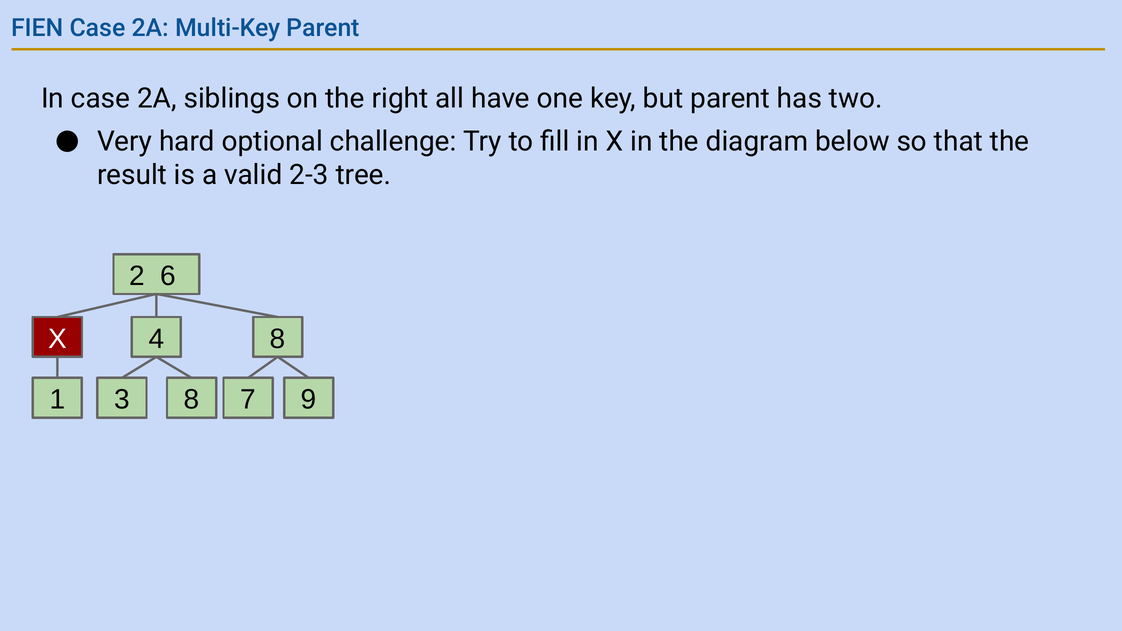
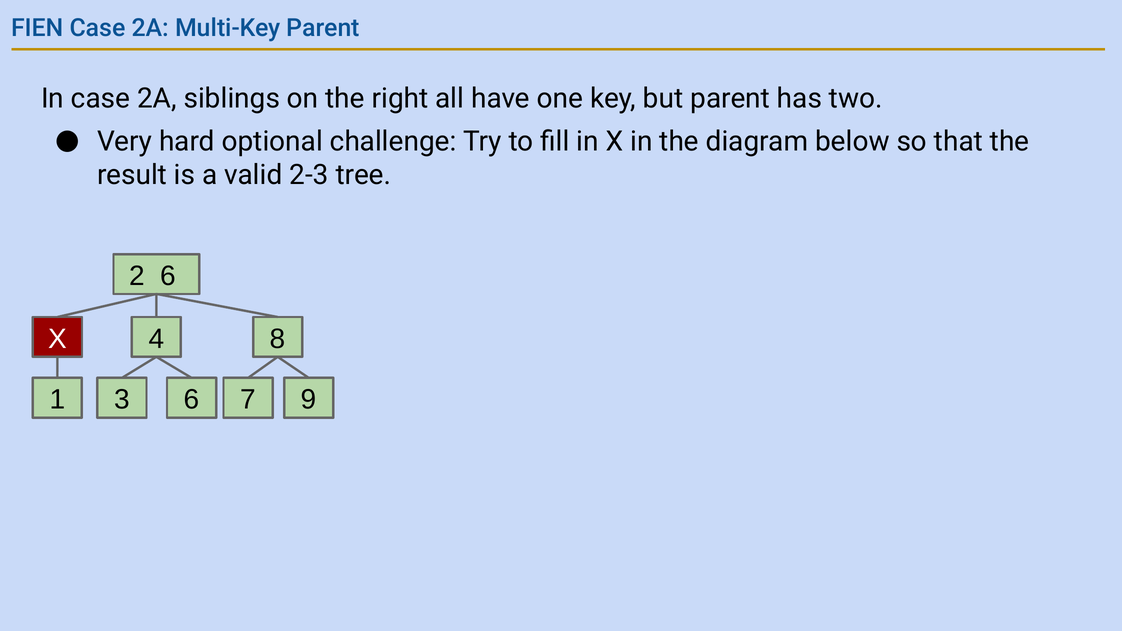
3 8: 8 -> 6
